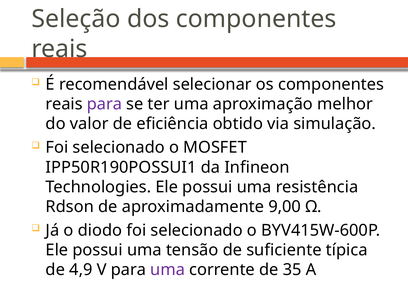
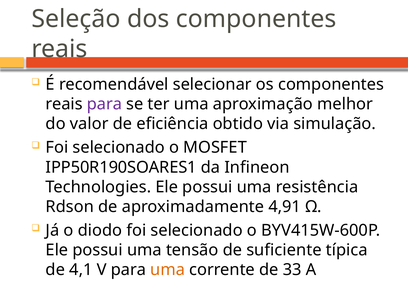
IPP50R190POSSUI1: IPP50R190POSSUI1 -> IPP50R190SOARES1
9,00: 9,00 -> 4,91
4,9: 4,9 -> 4,1
uma at (168, 270) colour: purple -> orange
35: 35 -> 33
